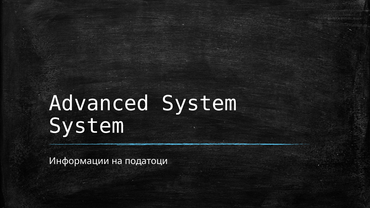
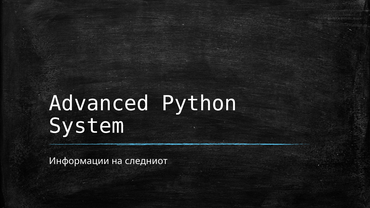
Advanced System: System -> Python
податоци: податоци -> следниот
